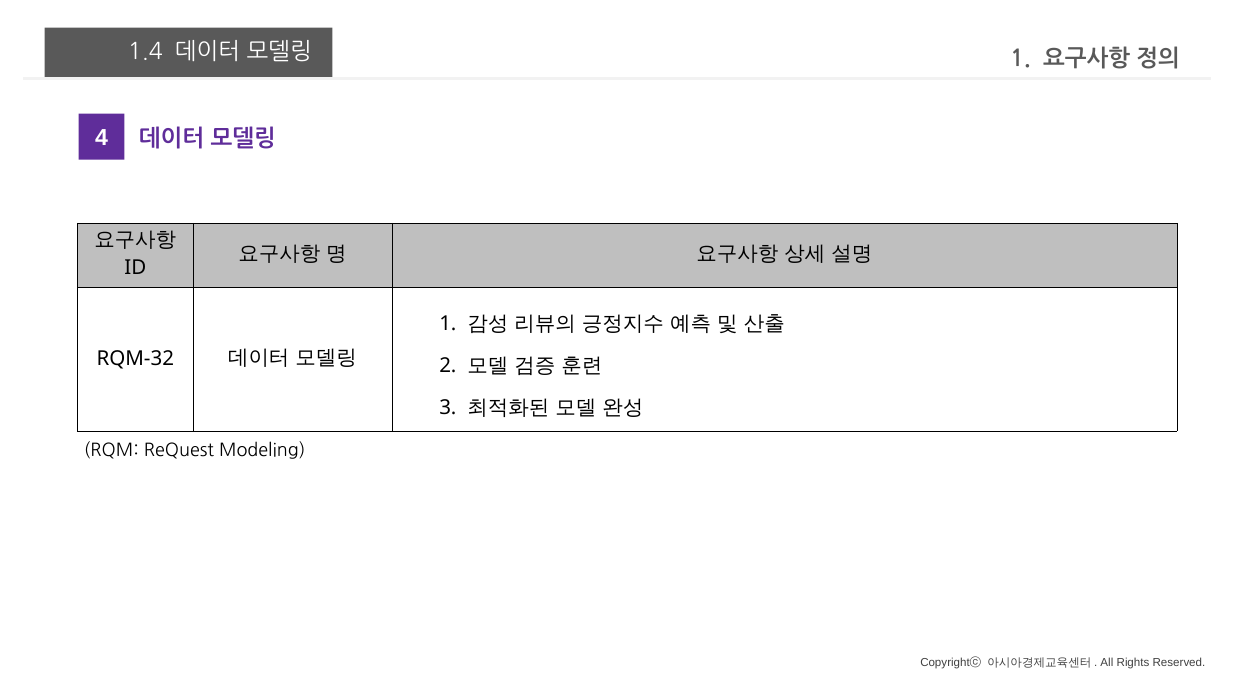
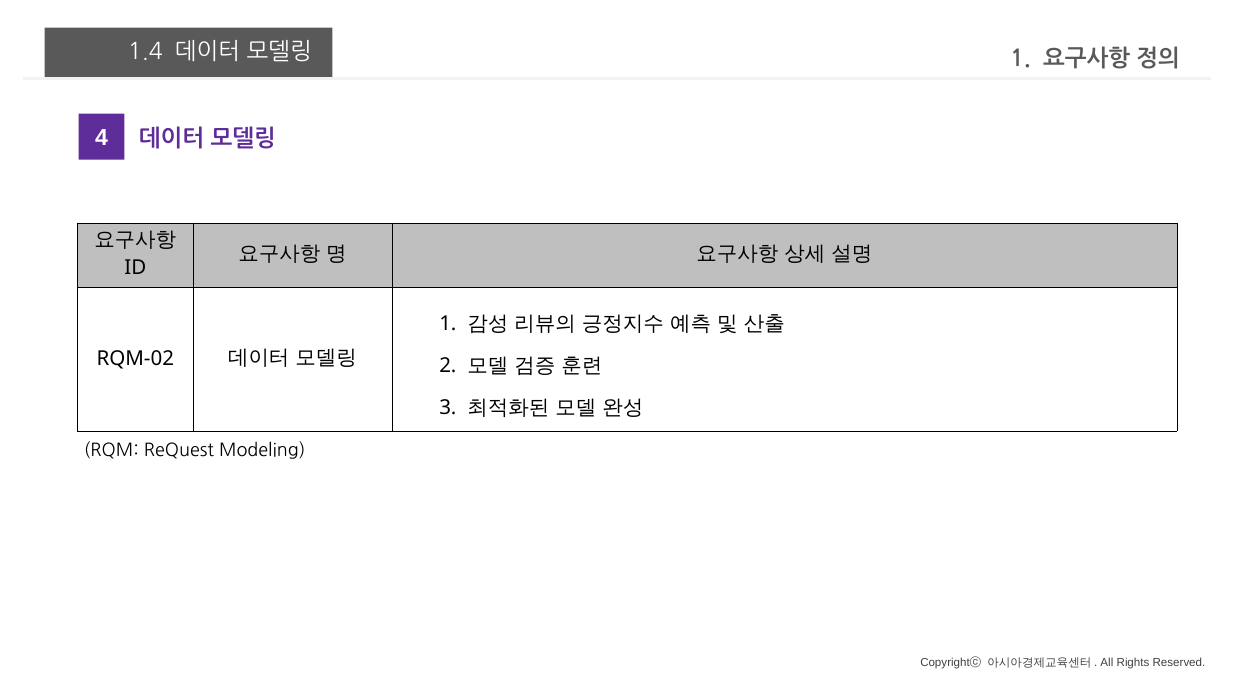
RQM-32: RQM-32 -> RQM-02
